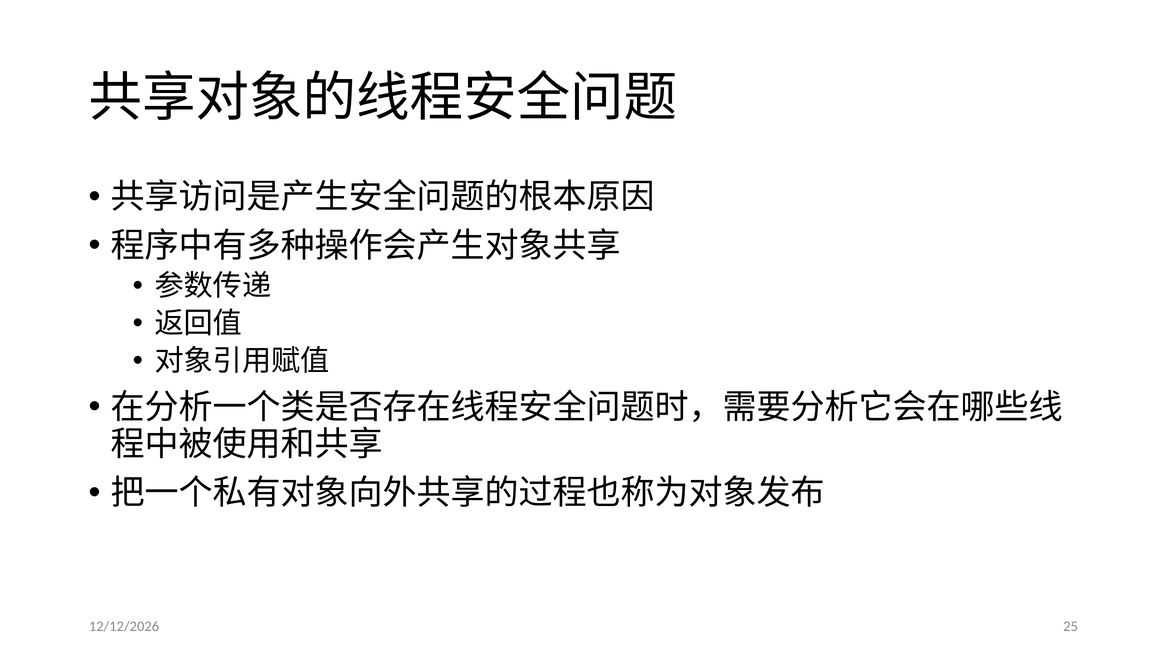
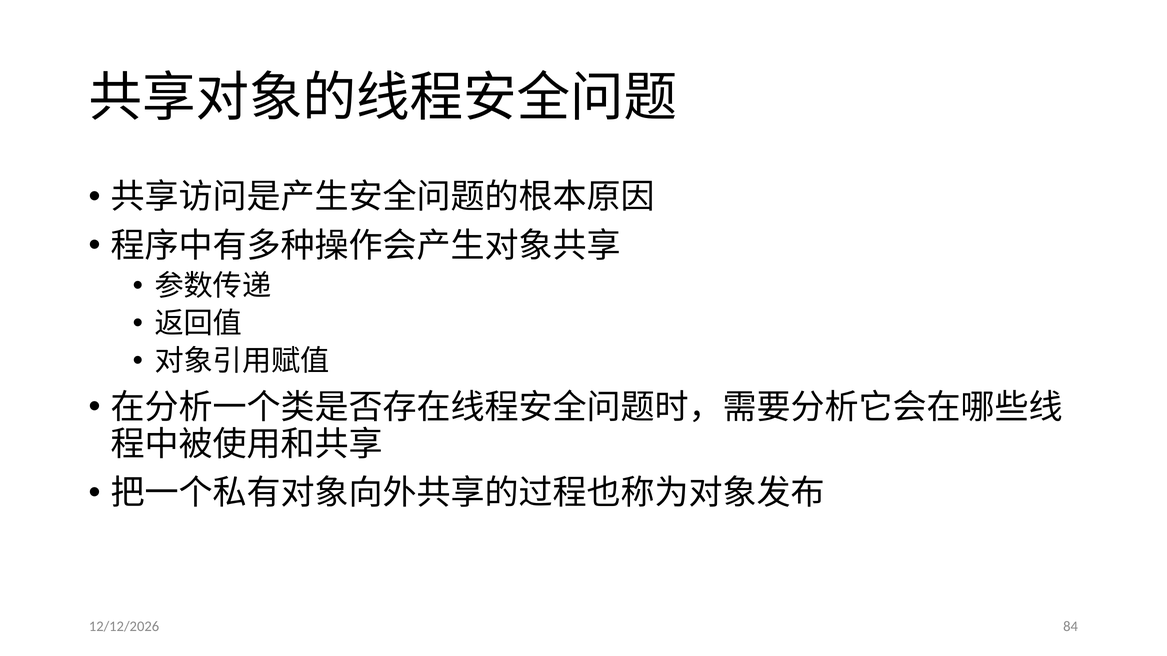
25: 25 -> 84
